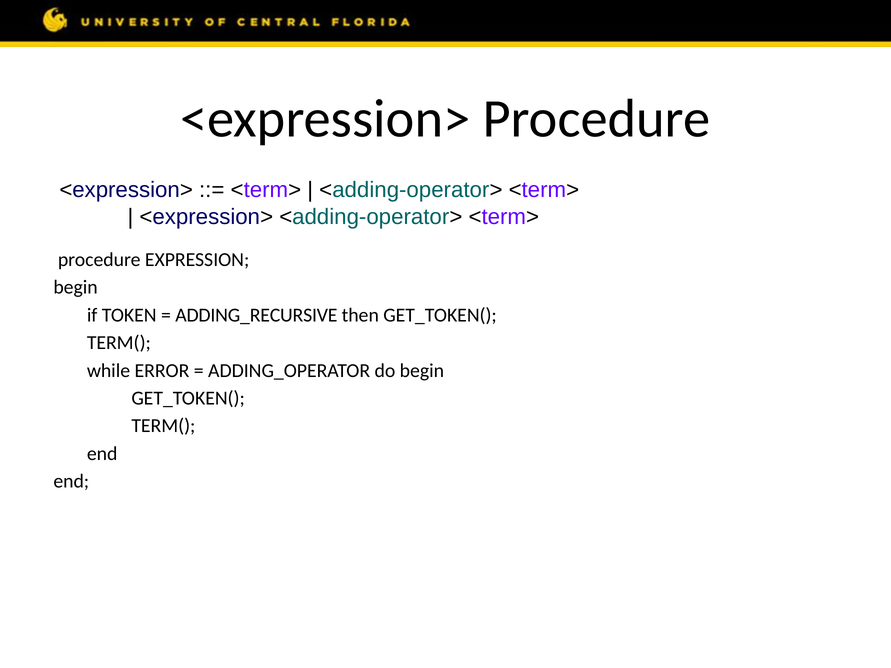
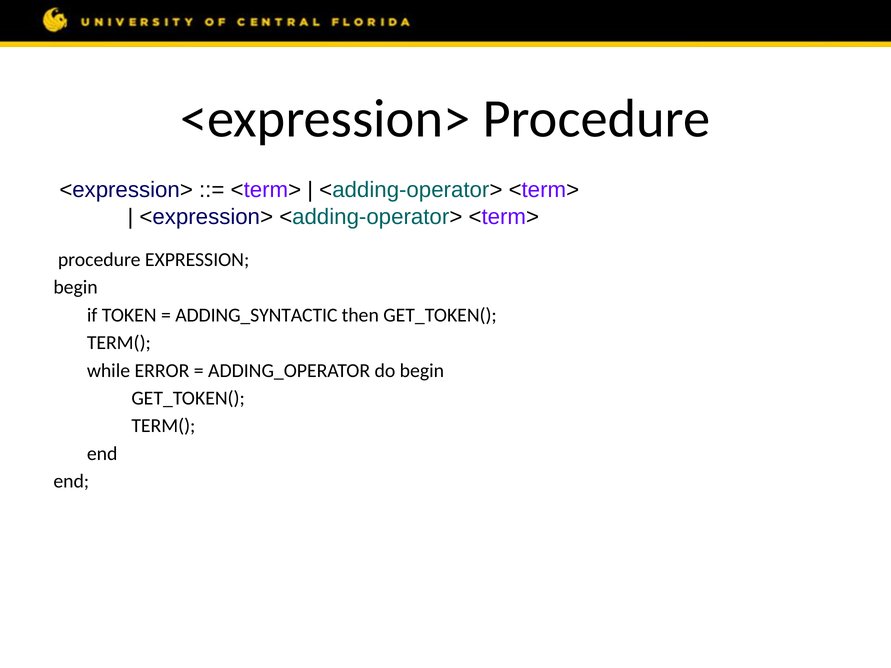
ADDING_RECURSIVE: ADDING_RECURSIVE -> ADDING_SYNTACTIC
